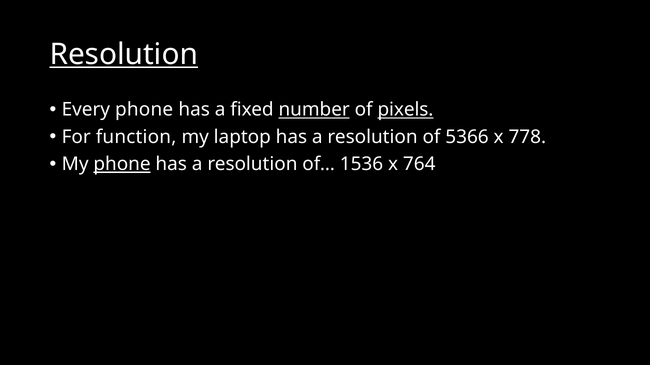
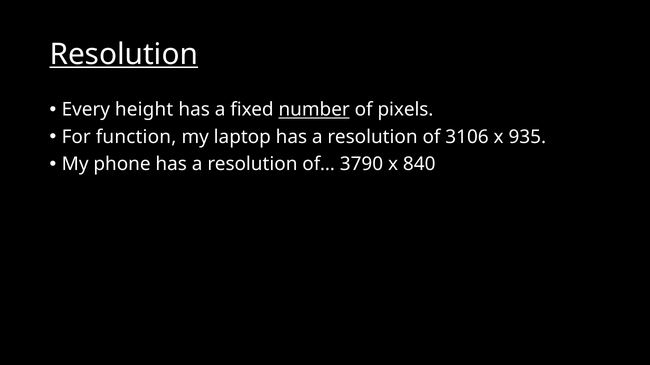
Every phone: phone -> height
pixels underline: present -> none
5366: 5366 -> 3106
778: 778 -> 935
phone at (122, 164) underline: present -> none
1536: 1536 -> 3790
764: 764 -> 840
